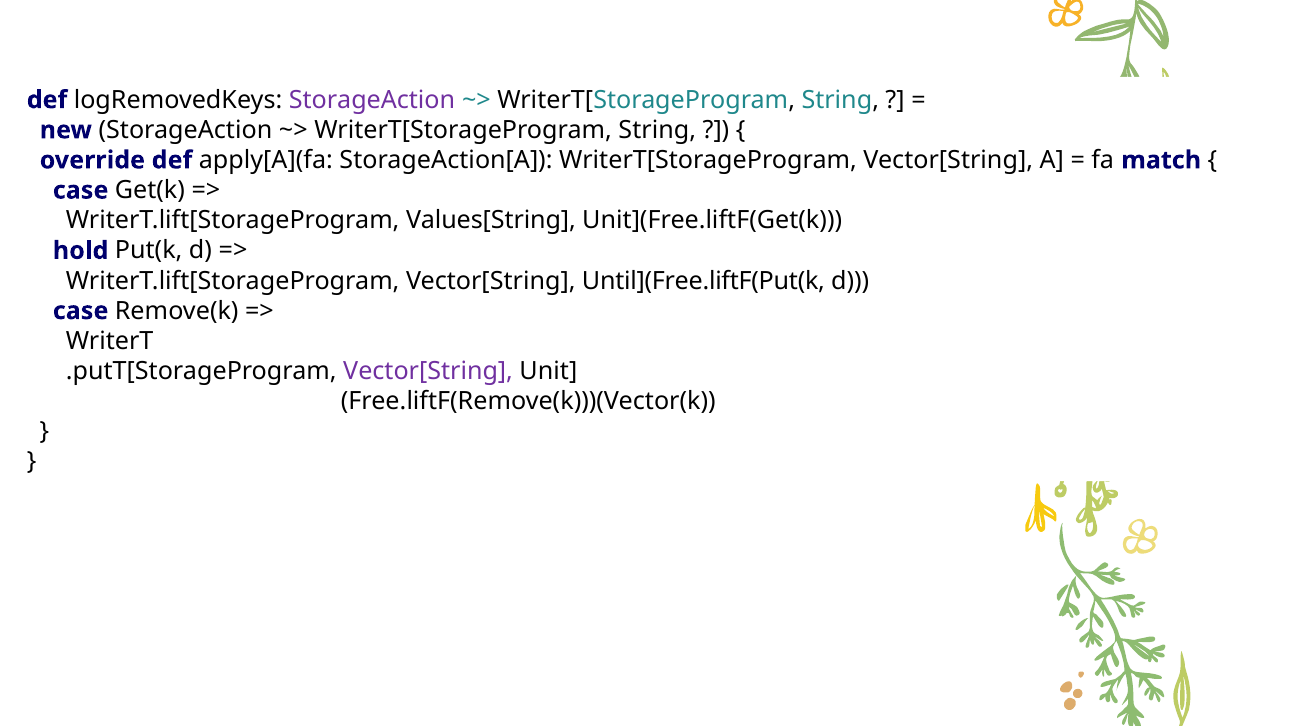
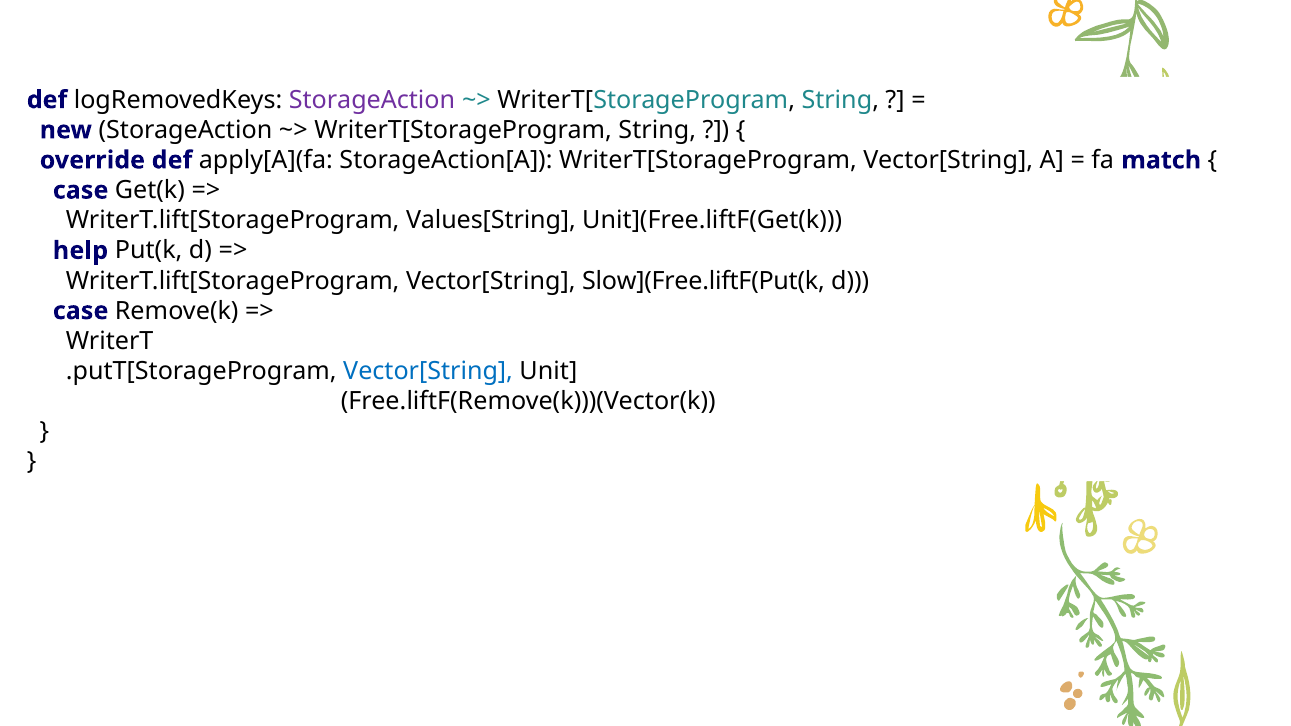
hold: hold -> help
Until](Free.liftF(Put(k: Until](Free.liftF(Put(k -> Slow](Free.liftF(Put(k
Vector[String at (428, 371) colour: purple -> blue
